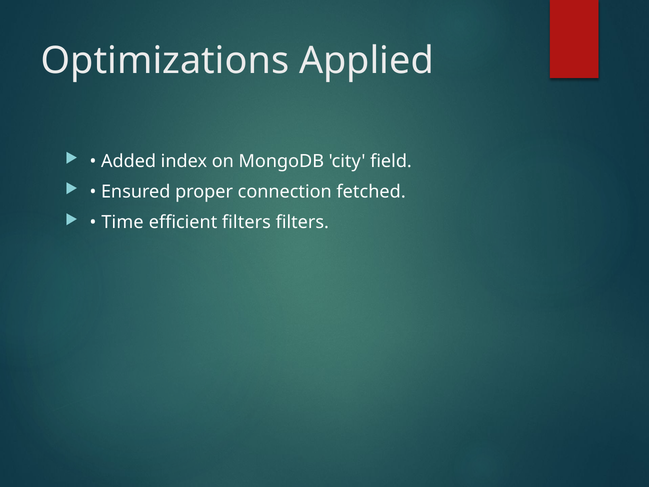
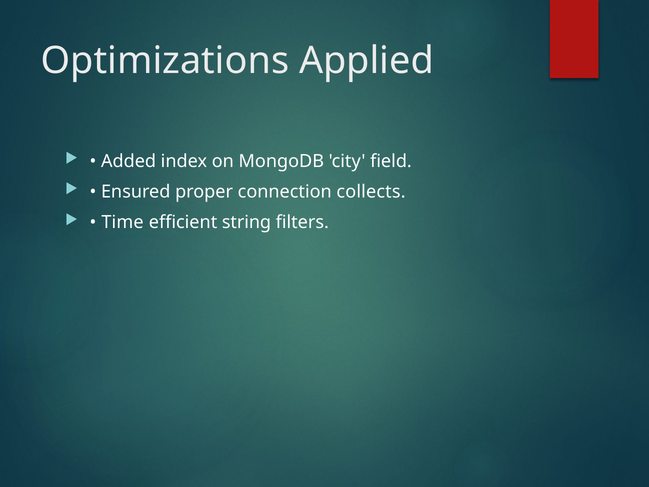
fetched: fetched -> collects
efficient filters: filters -> string
